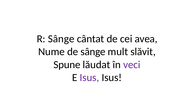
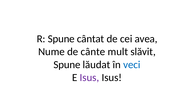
R Sânge: Sânge -> Spune
de sânge: sânge -> cânte
veci colour: purple -> blue
